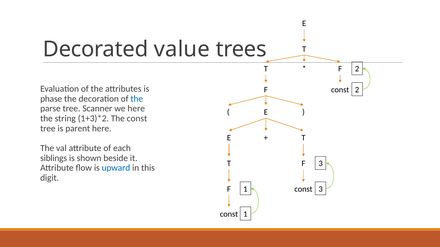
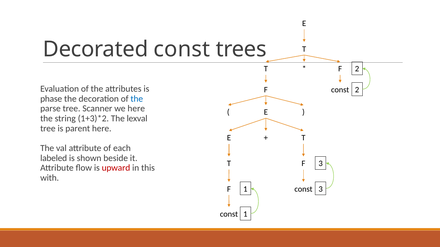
Decorated value: value -> const
The const: const -> lexval
siblings: siblings -> labeled
upward colour: blue -> red
digit: digit -> with
